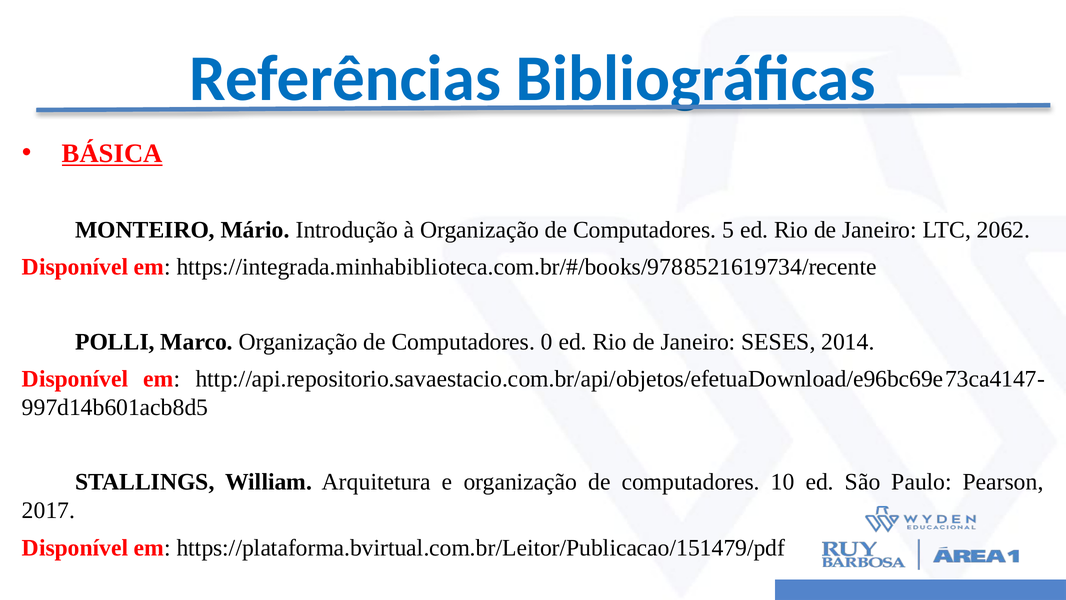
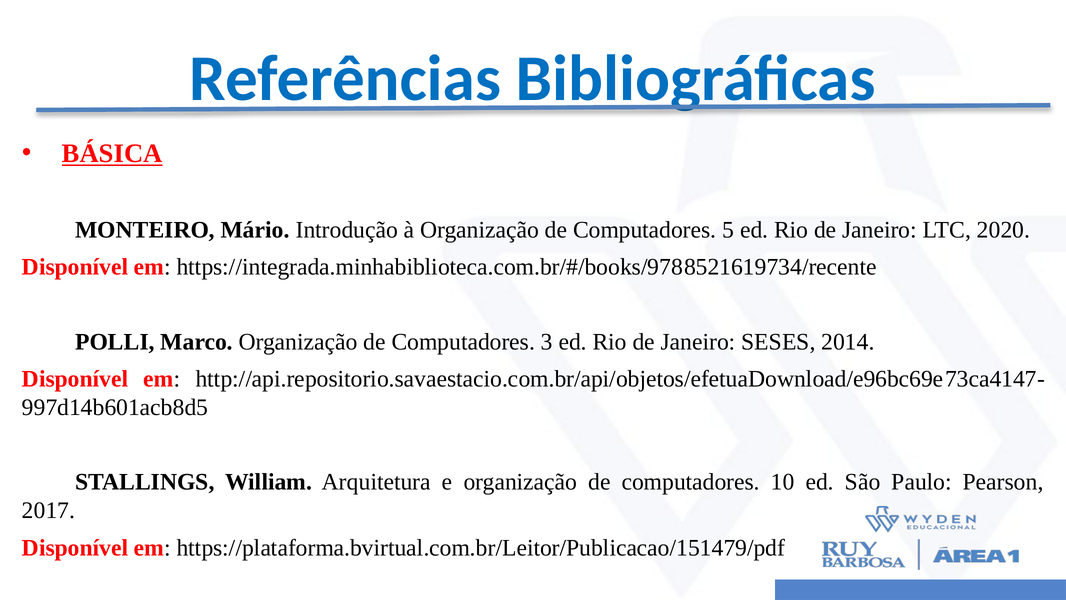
2062: 2062 -> 2020
0: 0 -> 3
